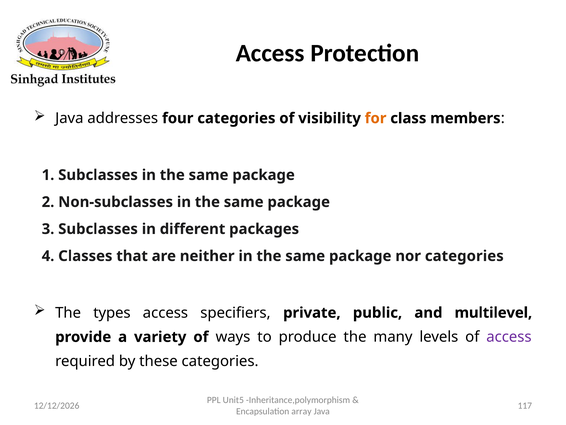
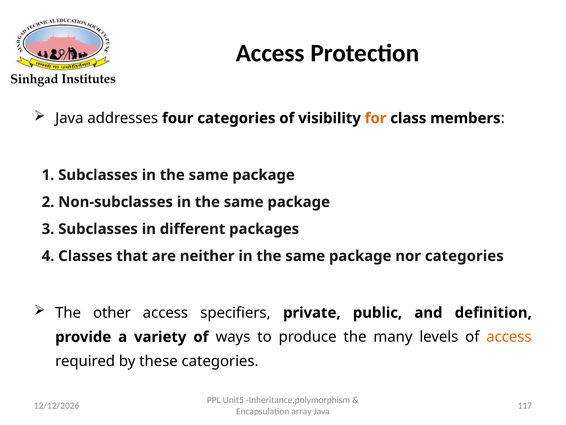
types: types -> other
multilevel: multilevel -> definition
access at (509, 337) colour: purple -> orange
